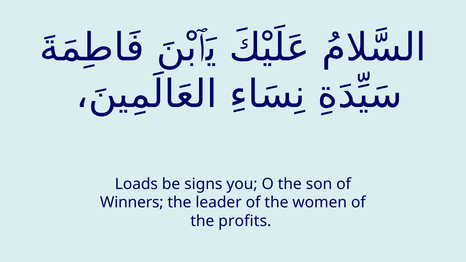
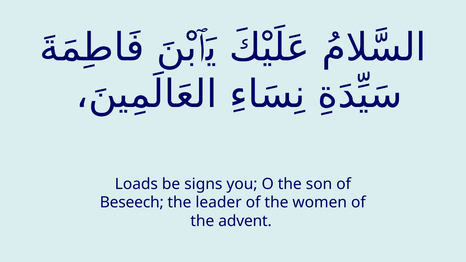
Winners: Winners -> Beseech
profits: profits -> advent
